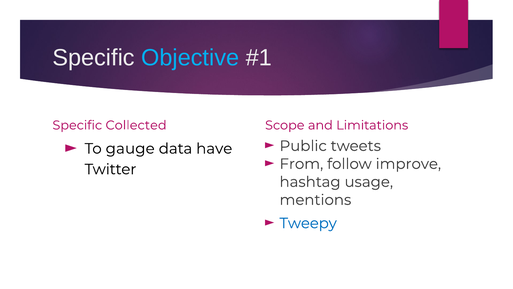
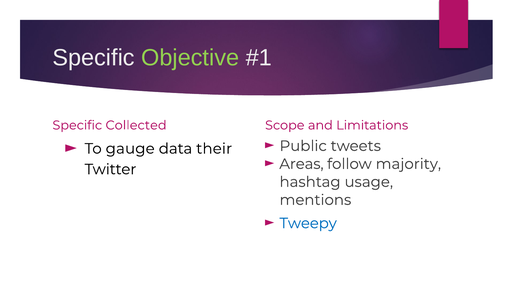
Objective colour: light blue -> light green
have: have -> their
From: From -> Areas
improve: improve -> majority
